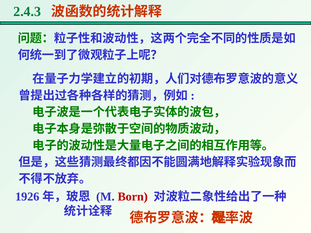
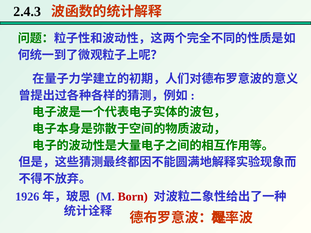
2.4.3 colour: green -> black
